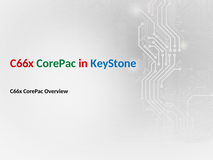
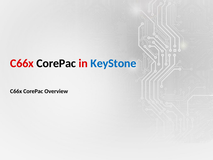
CorePac at (56, 63) colour: green -> black
